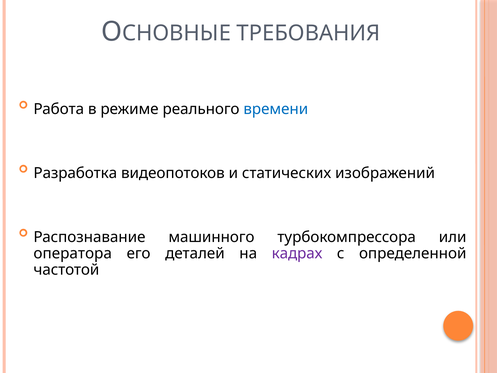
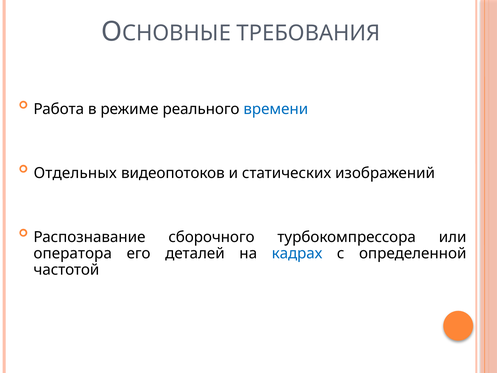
Разработка: Разработка -> Отдельных
машинного: машинного -> сборочного
кадрах colour: purple -> blue
